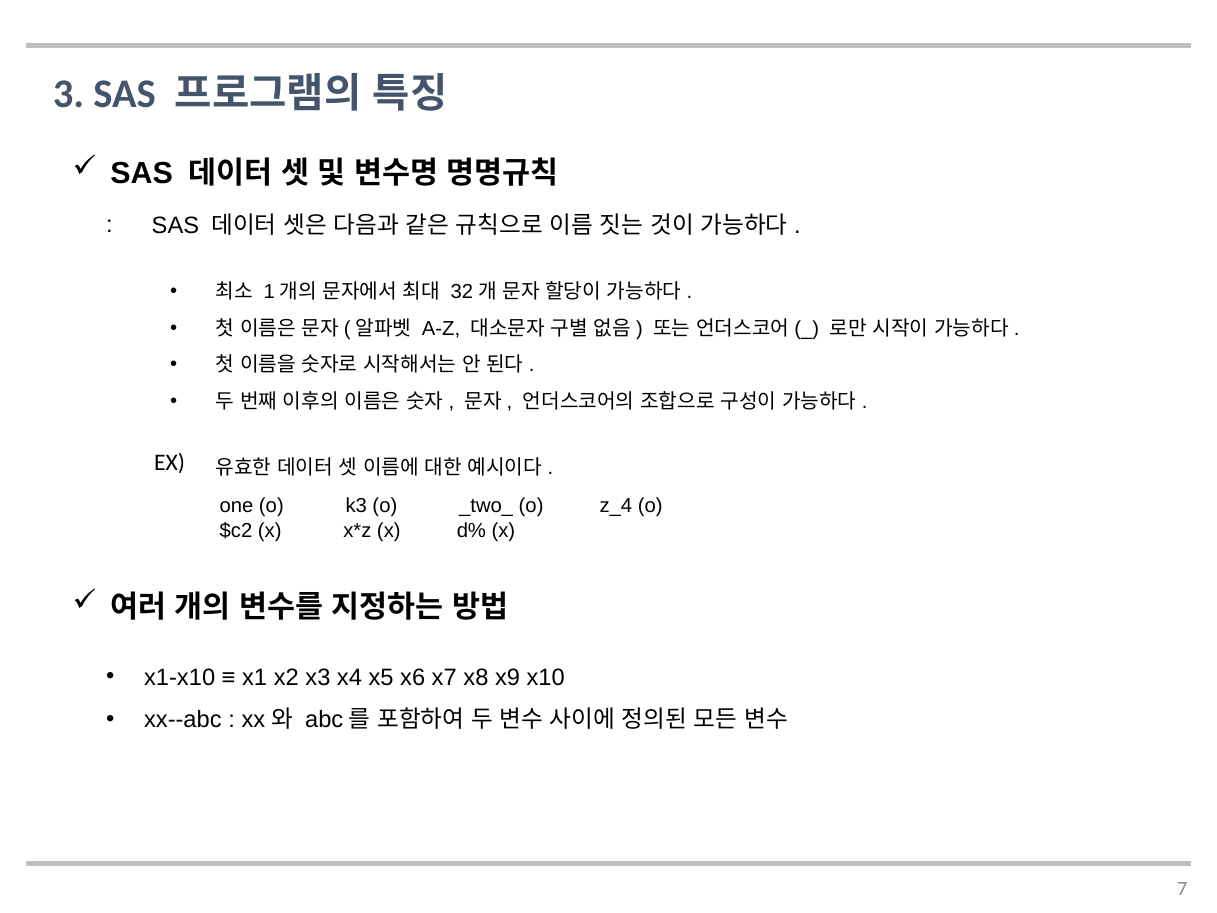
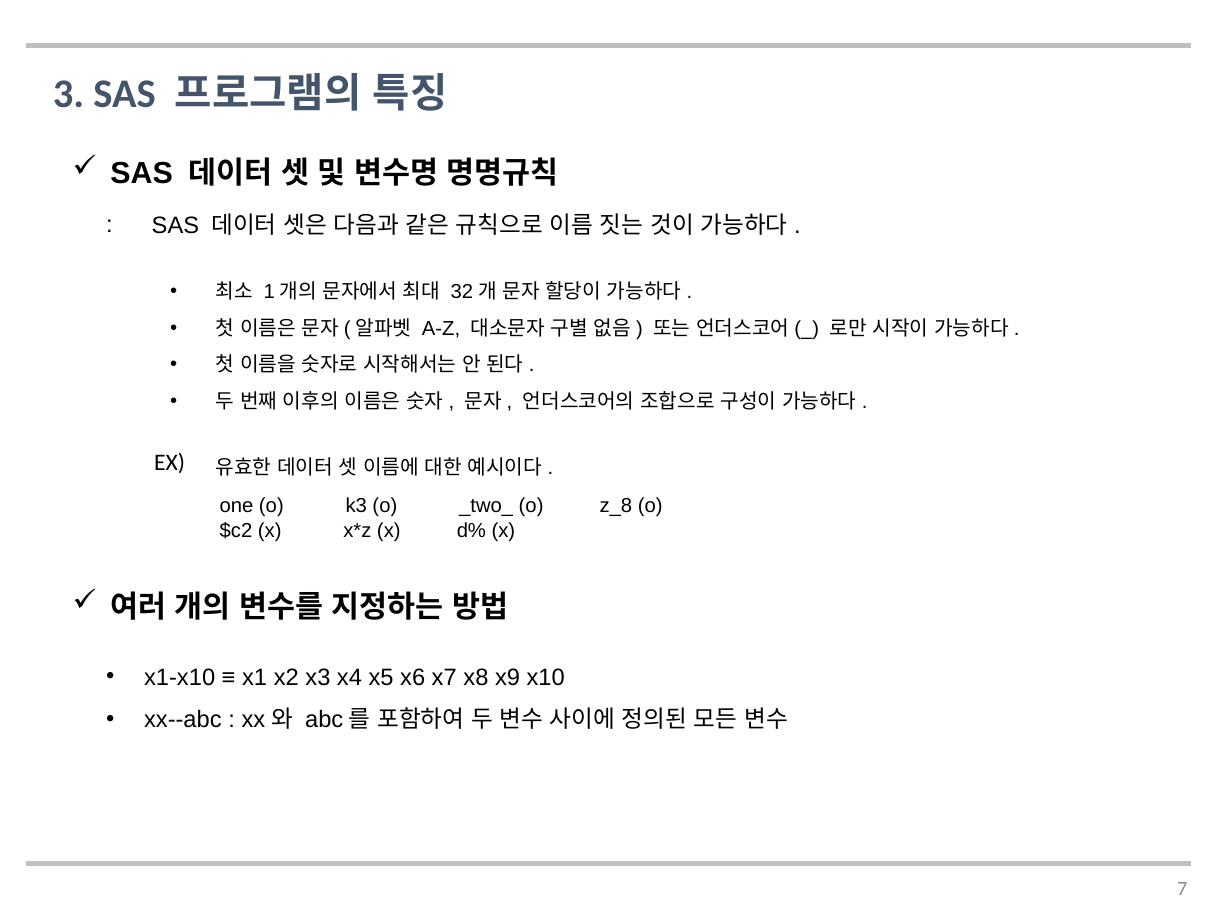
z_4: z_4 -> z_8
